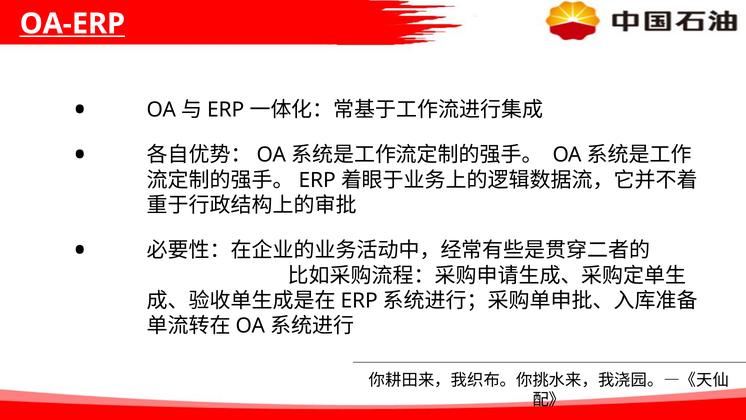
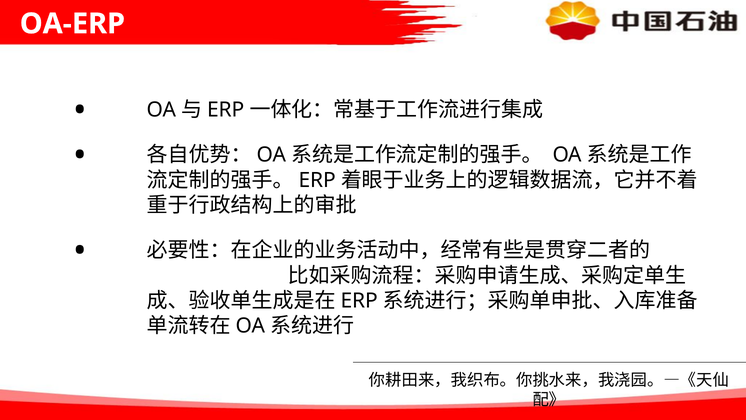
OA-ERP underline: present -> none
